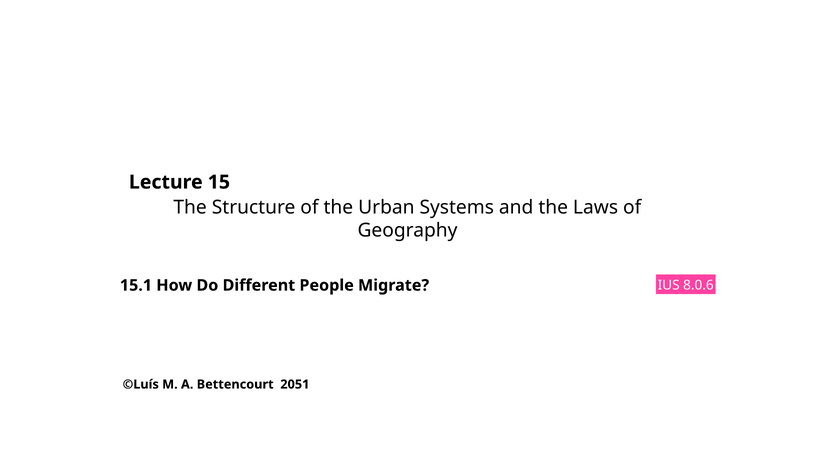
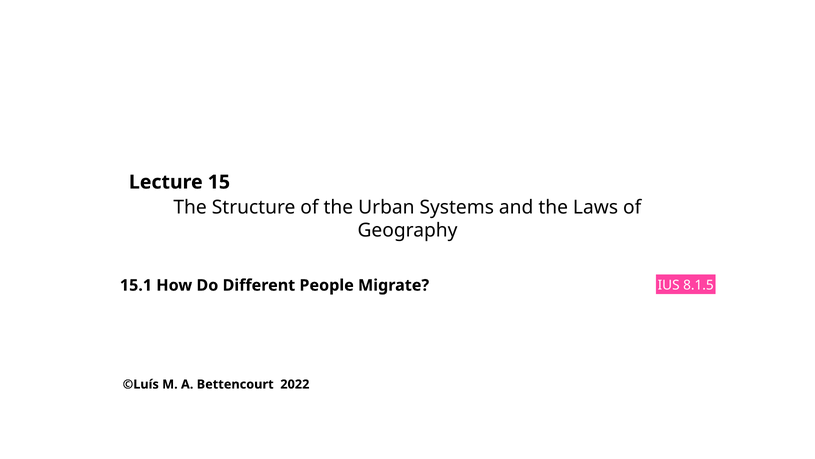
8.0.6: 8.0.6 -> 8.1.5
2051: 2051 -> 2022
